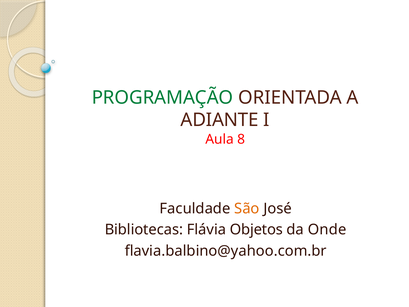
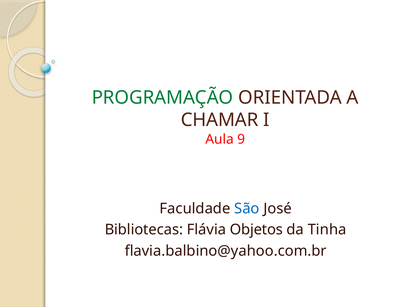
ADIANTE: ADIANTE -> CHAMAR
8: 8 -> 9
São colour: orange -> blue
Onde: Onde -> Tinha
